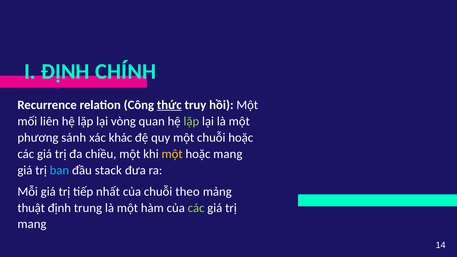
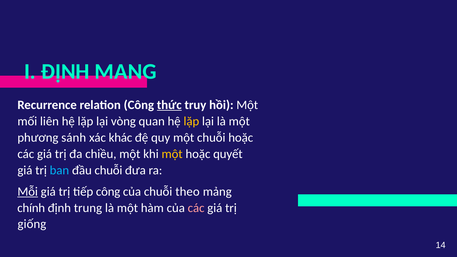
CHÍNH: CHÍNH -> MANG
lặp at (191, 121) colour: light green -> yellow
hoặc mang: mang -> quyết
đầu stack: stack -> chuỗi
Mỗi underline: none -> present
tiếp nhất: nhất -> công
thuật: thuật -> chính
các at (196, 208) colour: light green -> pink
mang at (32, 224): mang -> giống
